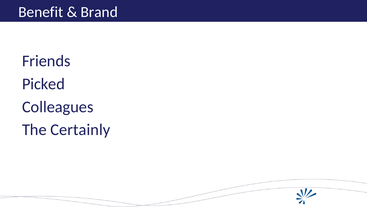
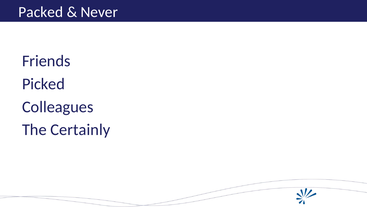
Benefit: Benefit -> Packed
Brand: Brand -> Never
